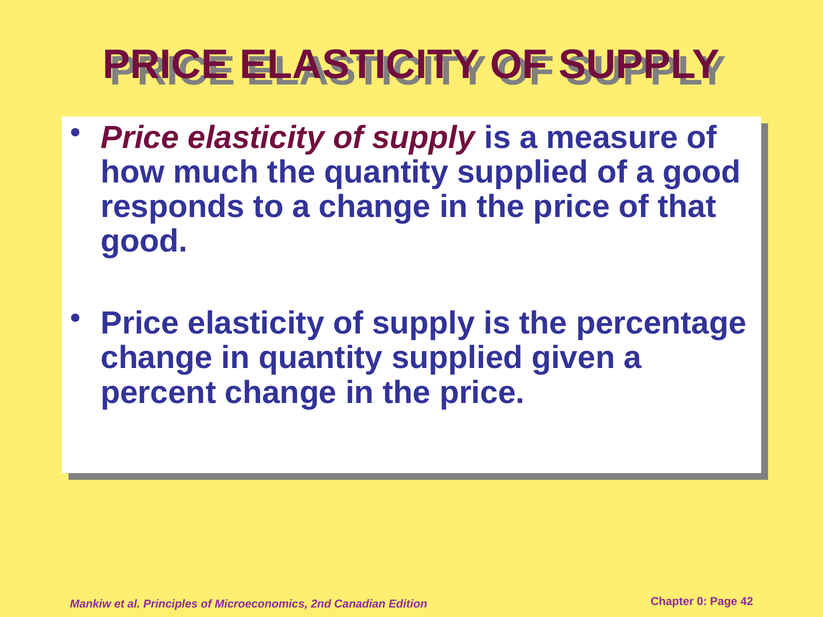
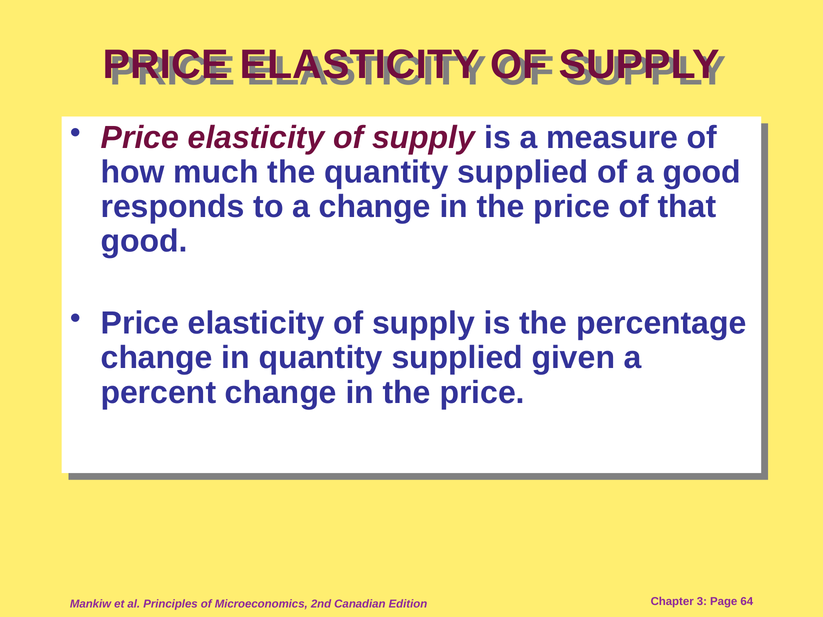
0: 0 -> 3
42: 42 -> 64
